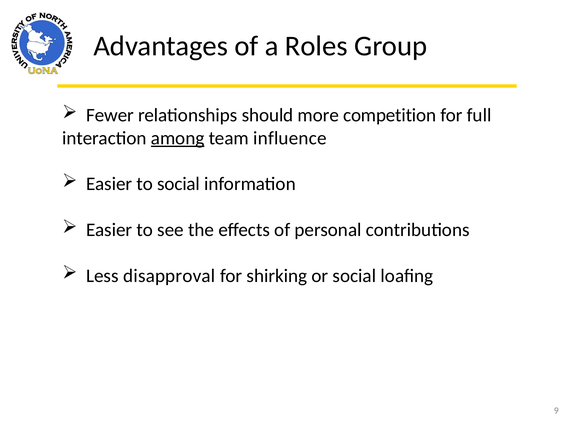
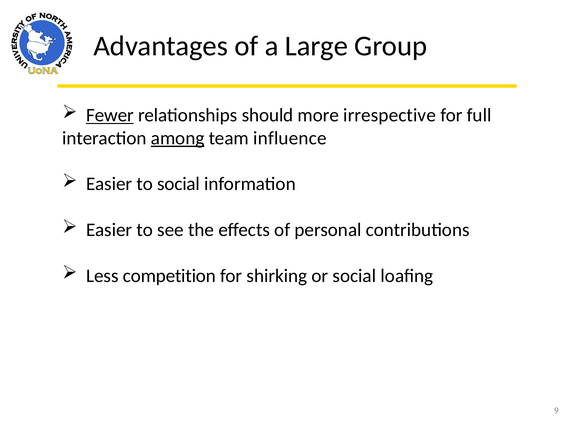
Roles: Roles -> Large
Fewer underline: none -> present
competition: competition -> irrespective
disapproval: disapproval -> competition
